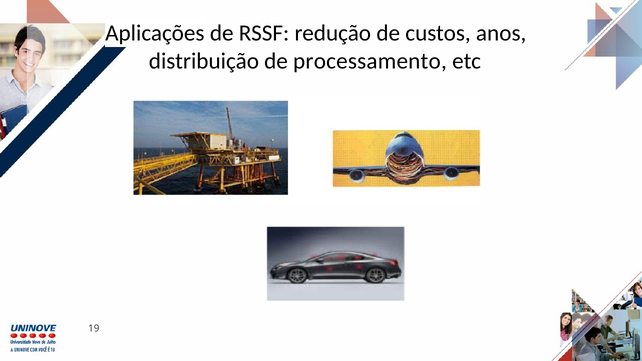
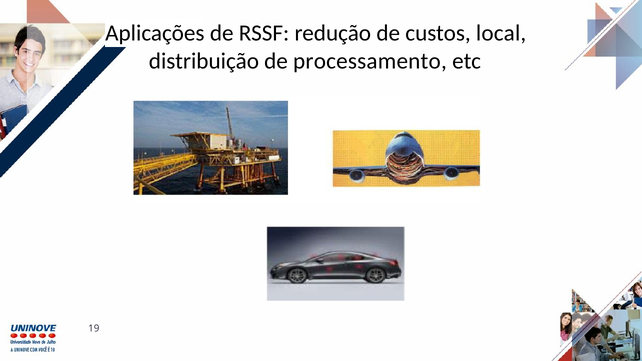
anos: anos -> local
